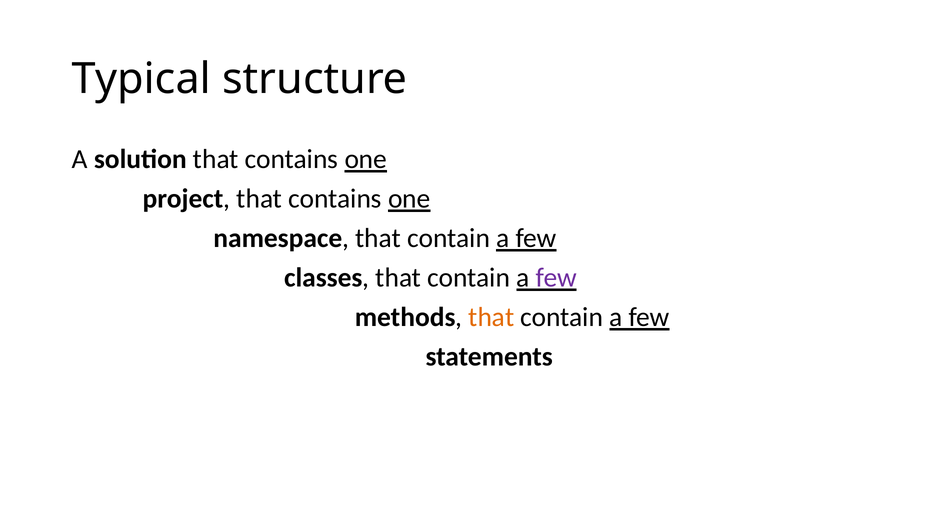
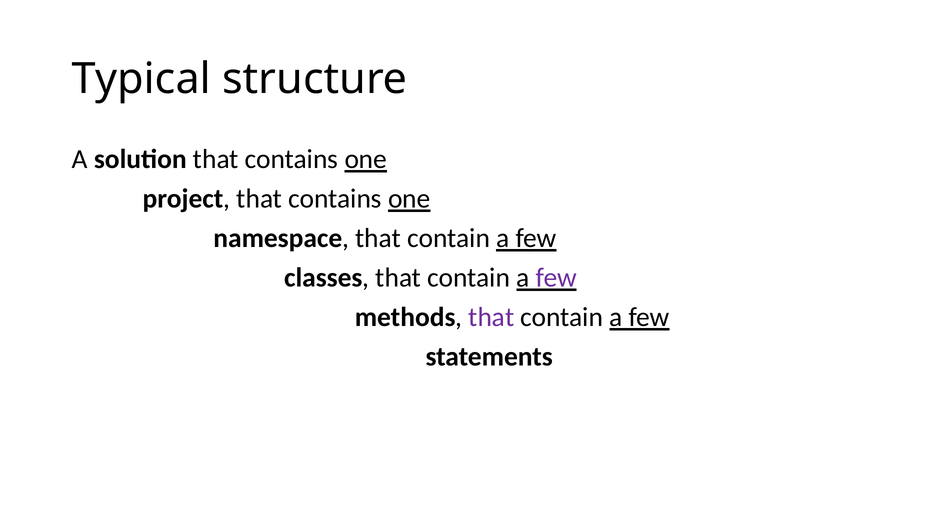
that at (491, 318) colour: orange -> purple
